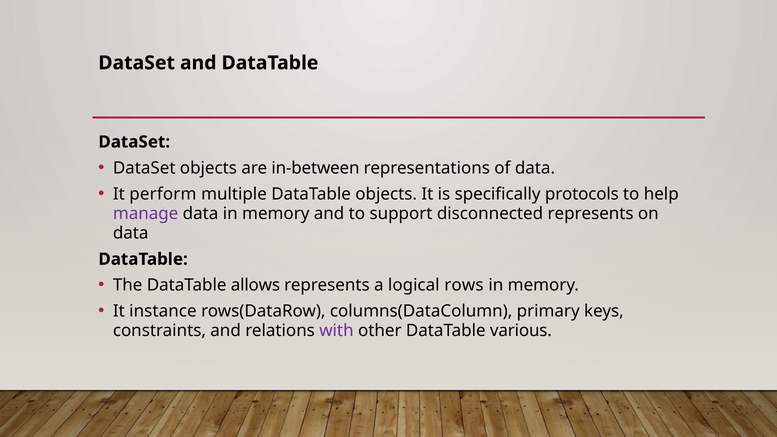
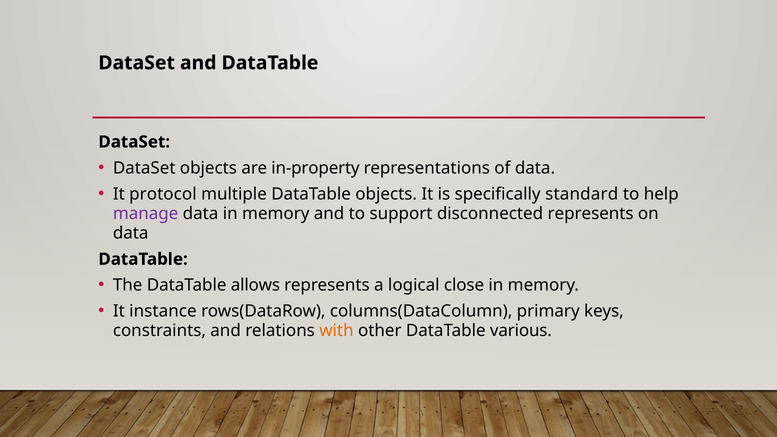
in-between: in-between -> in-property
perform: perform -> protocol
protocols: protocols -> standard
rows: rows -> close
with colour: purple -> orange
